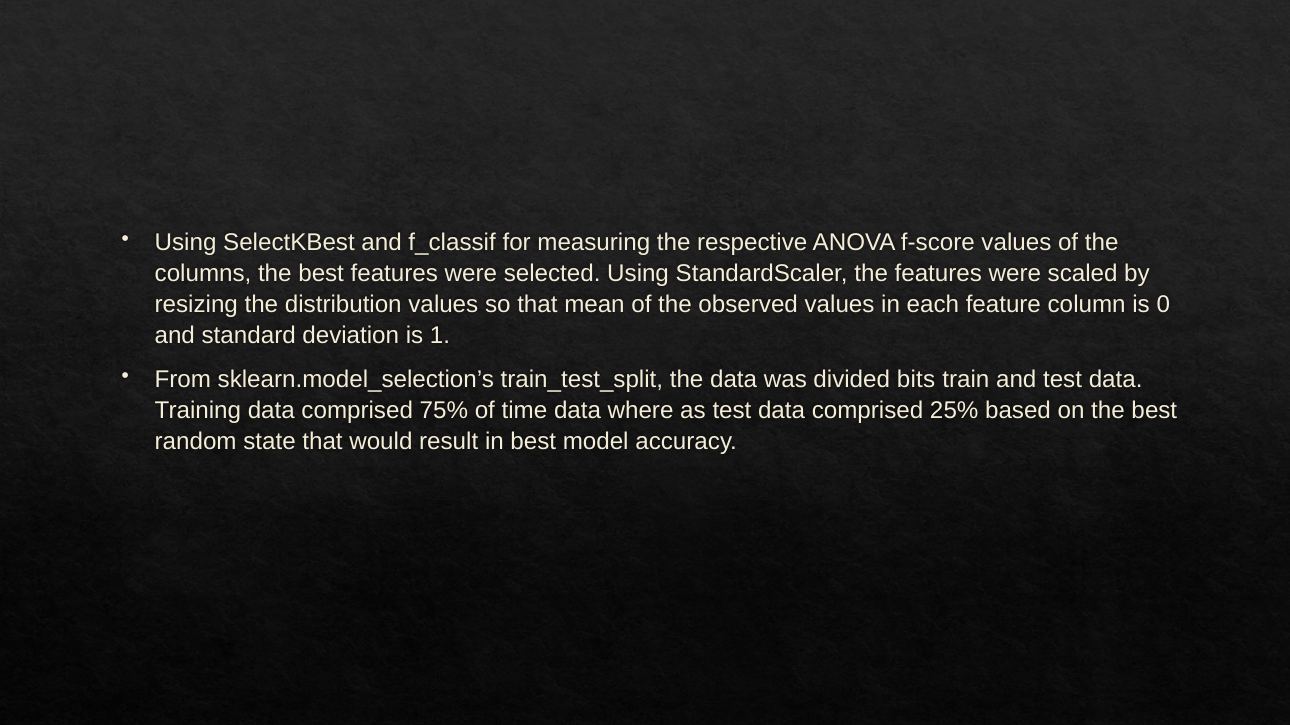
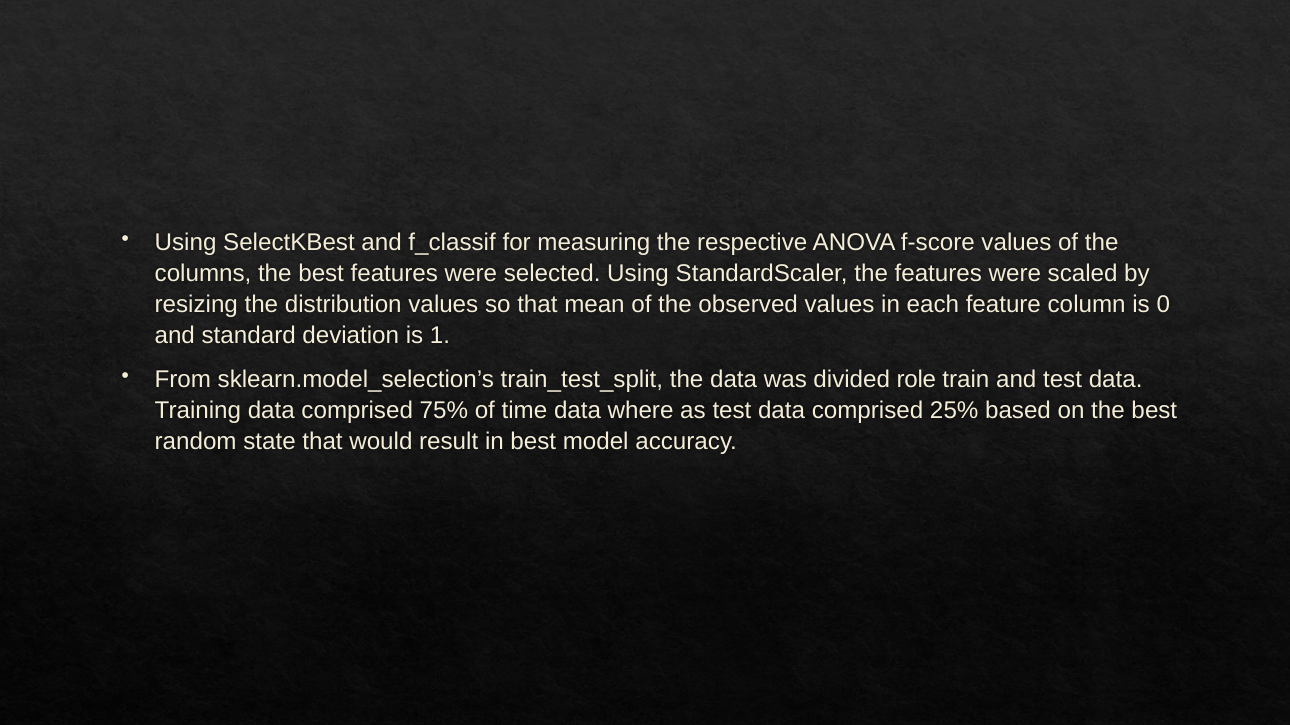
bits: bits -> role
